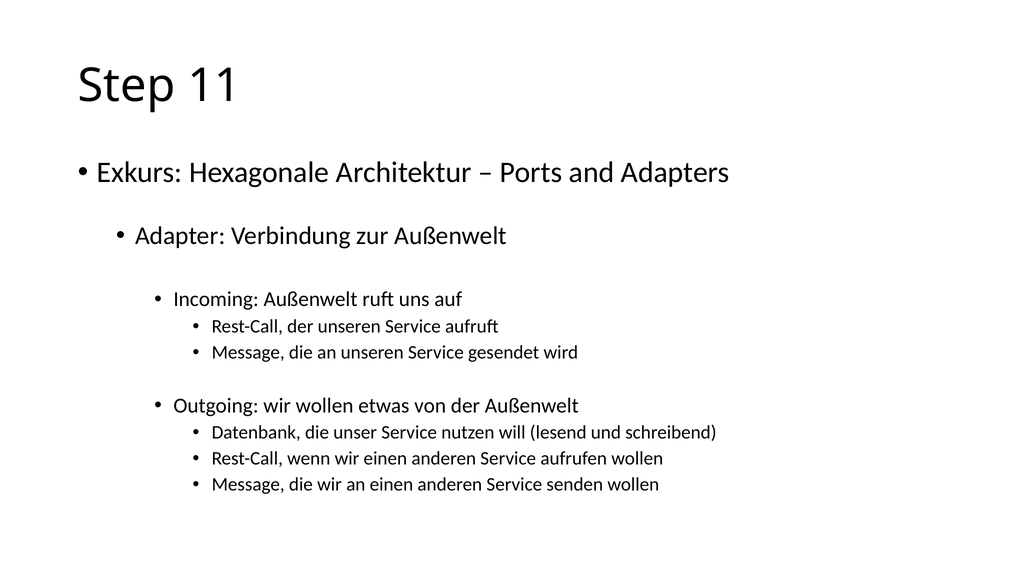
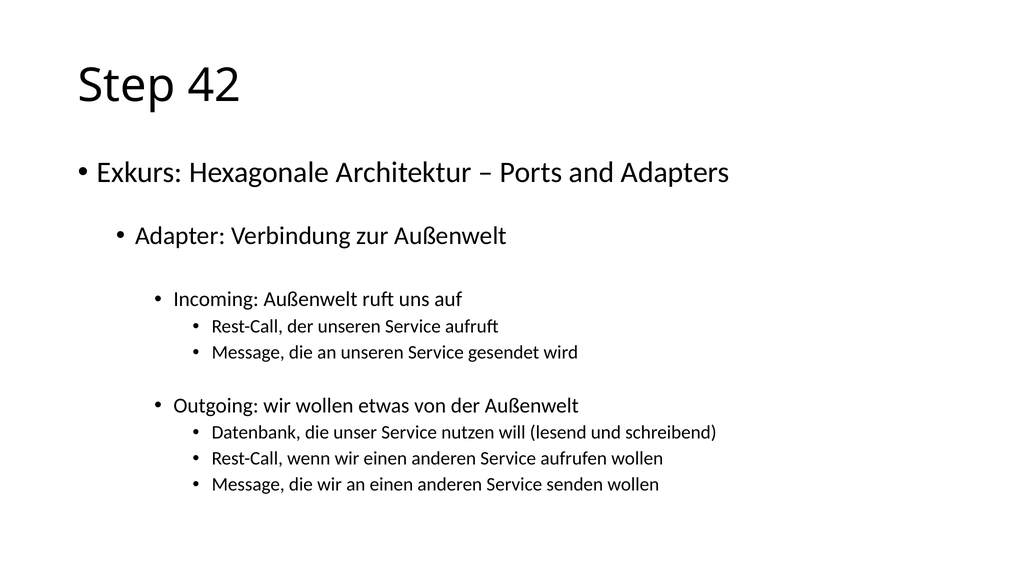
11: 11 -> 42
